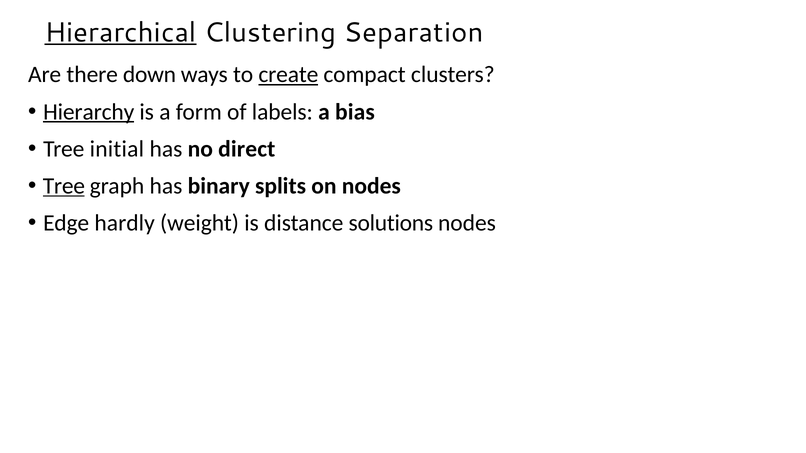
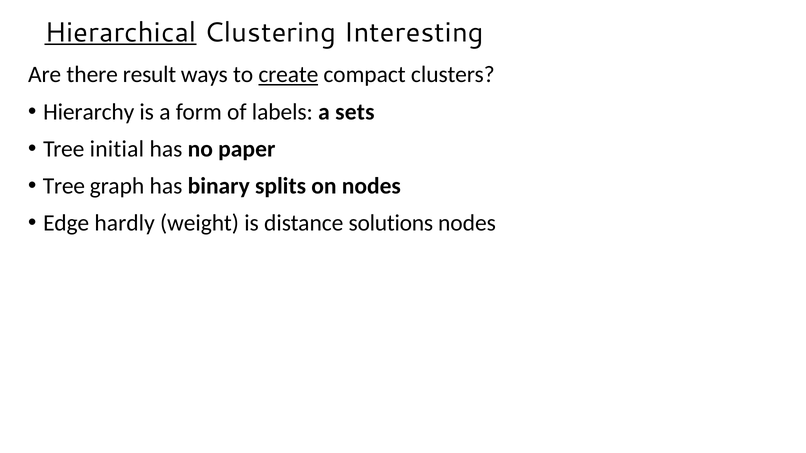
Separation: Separation -> Interesting
down: down -> result
Hierarchy underline: present -> none
bias: bias -> sets
direct: direct -> paper
Tree at (64, 186) underline: present -> none
